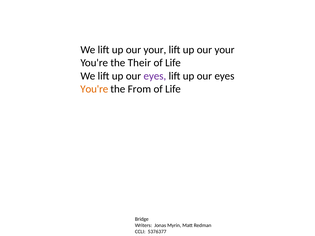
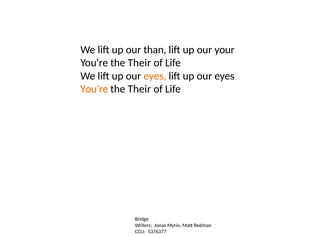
your at (155, 50): your -> than
eyes at (155, 76) colour: purple -> orange
From at (139, 89): From -> Their
